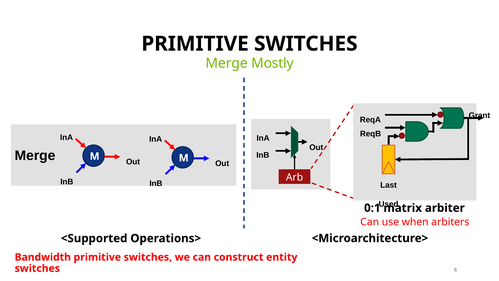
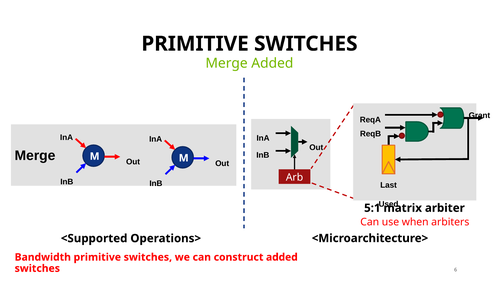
Merge Mostly: Mostly -> Added
0:1: 0:1 -> 5:1
construct entity: entity -> added
